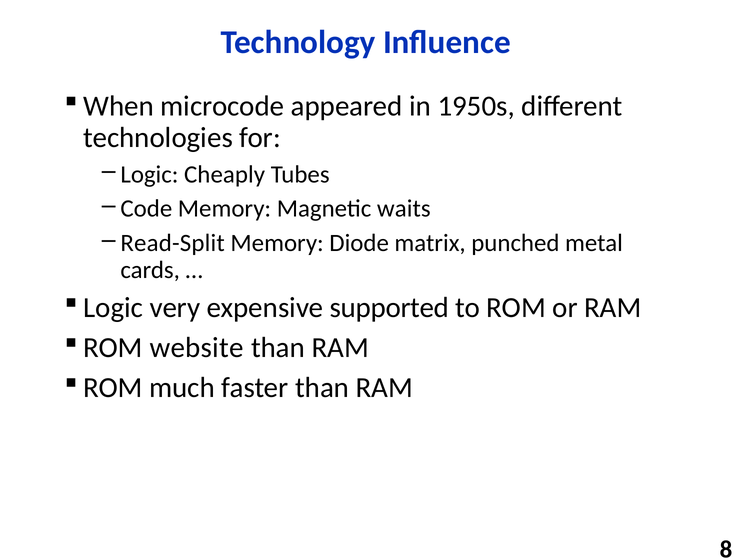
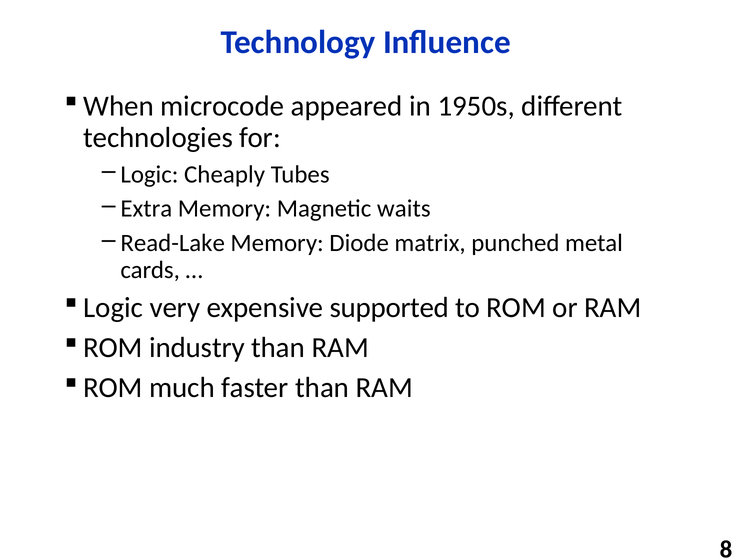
Code: Code -> Extra
Read-Split: Read-Split -> Read-Lake
website: website -> industry
